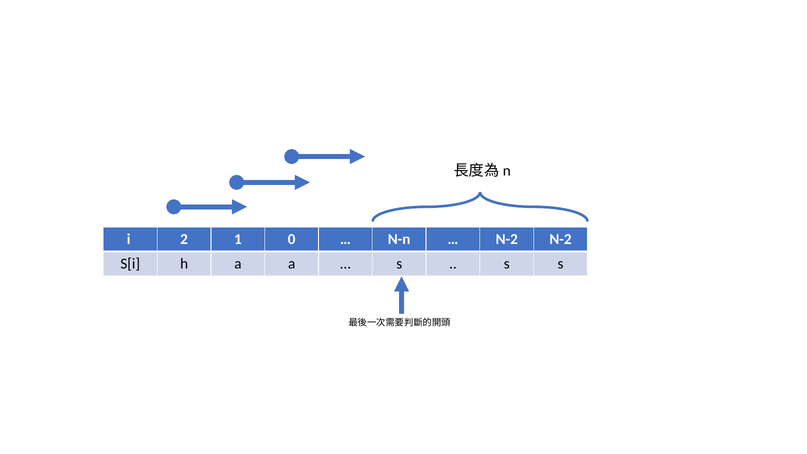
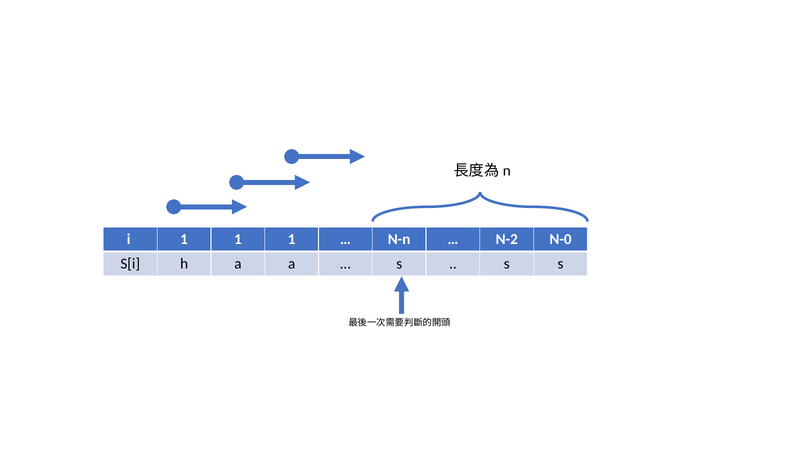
i 2: 2 -> 1
0 at (292, 239): 0 -> 1
N-2 N-2: N-2 -> N-0
